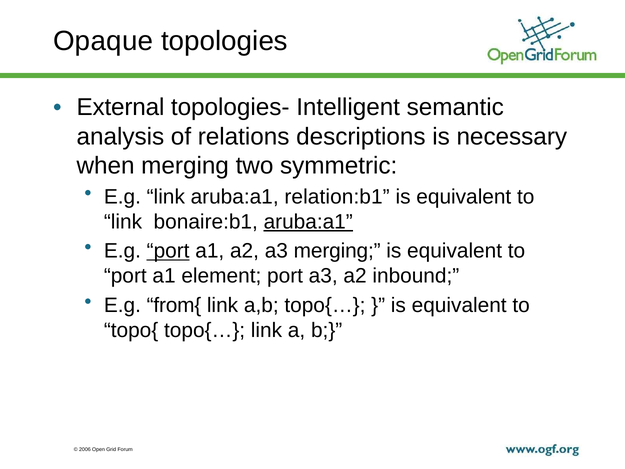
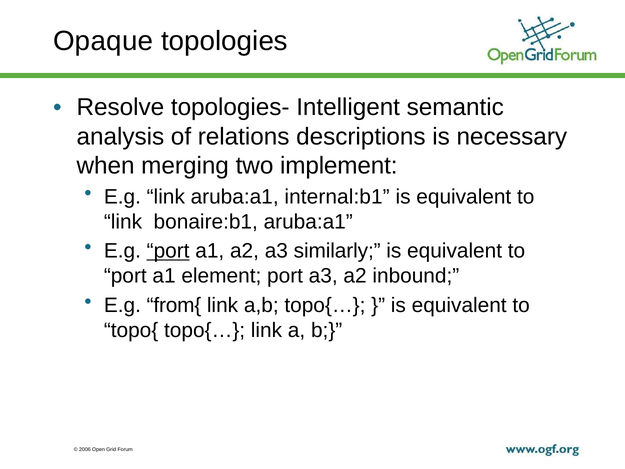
External: External -> Resolve
symmetric: symmetric -> implement
relation:b1: relation:b1 -> internal:b1
aruba:a1 at (308, 222) underline: present -> none
a3 merging: merging -> similarly
